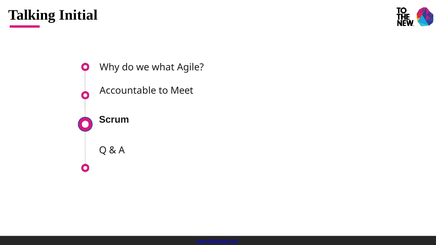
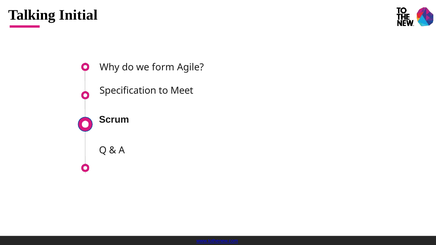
what: what -> form
Accountable: Accountable -> Specification
